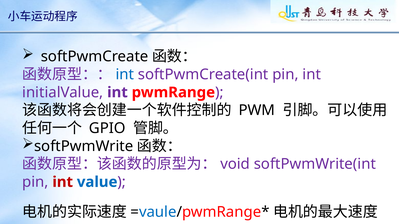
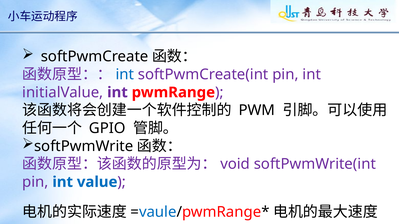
int at (63, 182) colour: red -> blue
